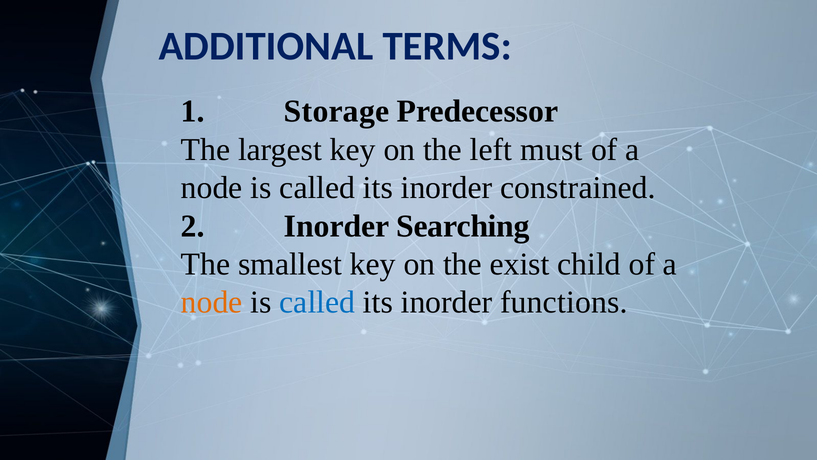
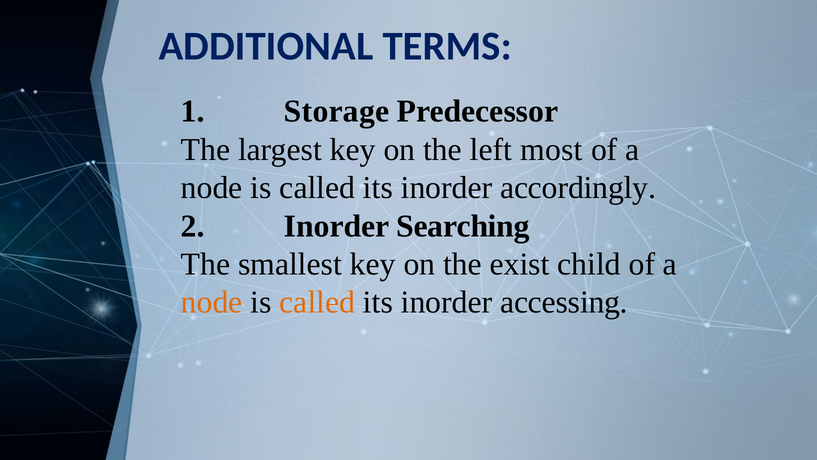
must: must -> most
constrained: constrained -> accordingly
called at (317, 302) colour: blue -> orange
functions: functions -> accessing
